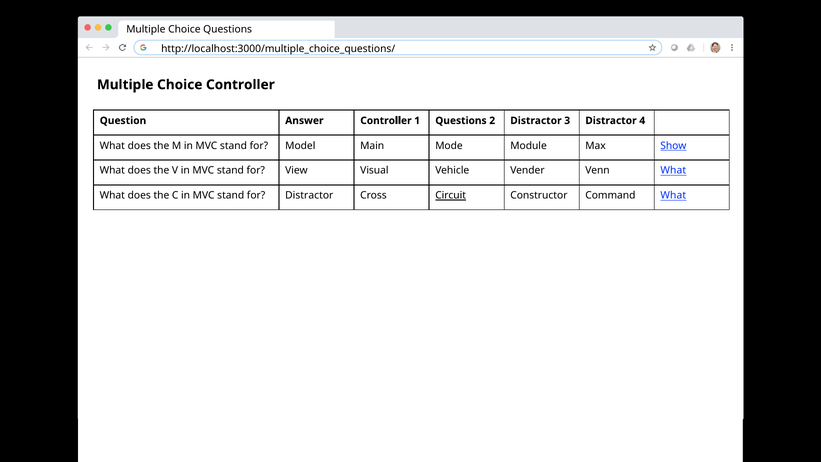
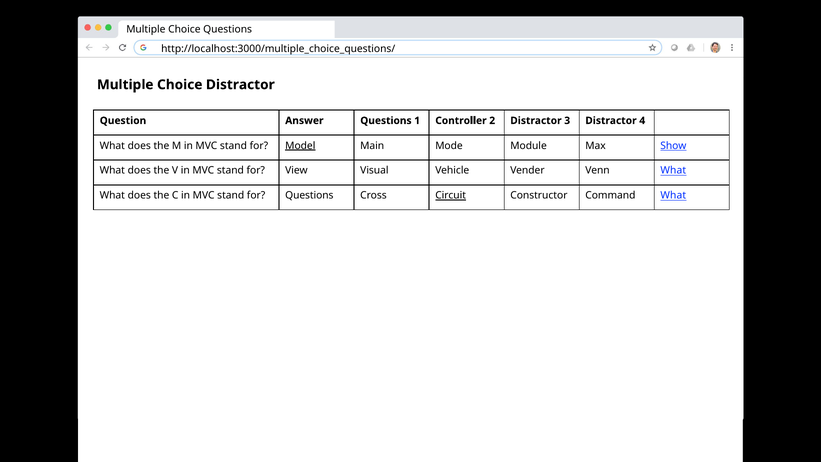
Choice Controller: Controller -> Distractor
Answer Controller: Controller -> Questions
1 Questions: Questions -> Controller
Model underline: none -> present
for Distractor: Distractor -> Questions
